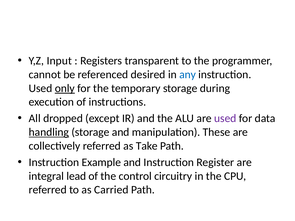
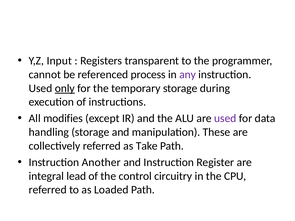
desired: desired -> process
any colour: blue -> purple
dropped: dropped -> modifies
handling underline: present -> none
Example: Example -> Another
Carried: Carried -> Loaded
